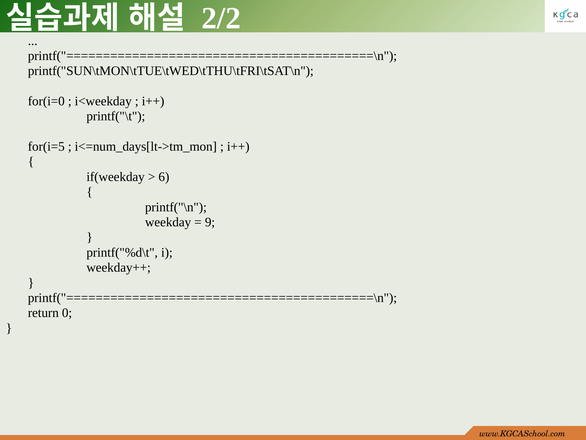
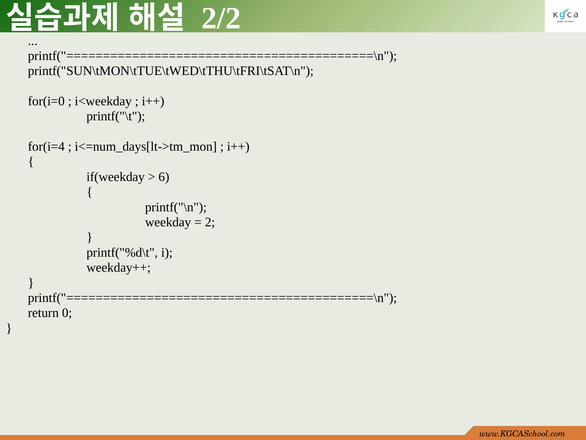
for(i=5: for(i=5 -> for(i=4
9: 9 -> 2
